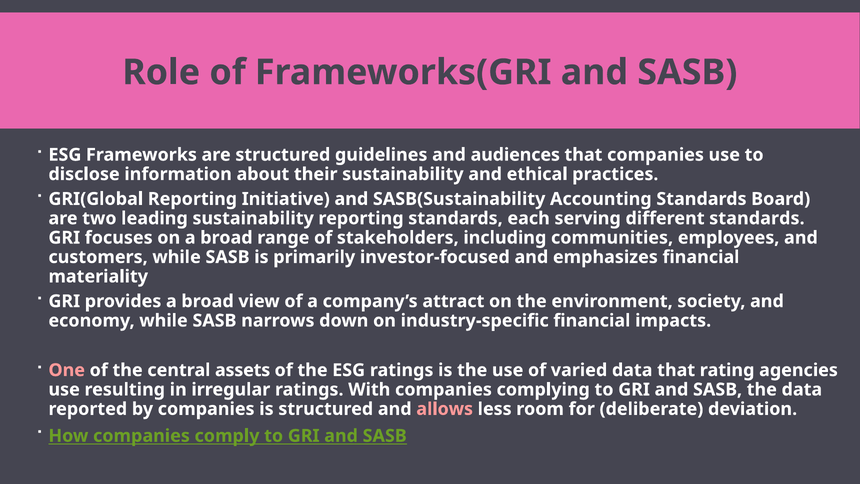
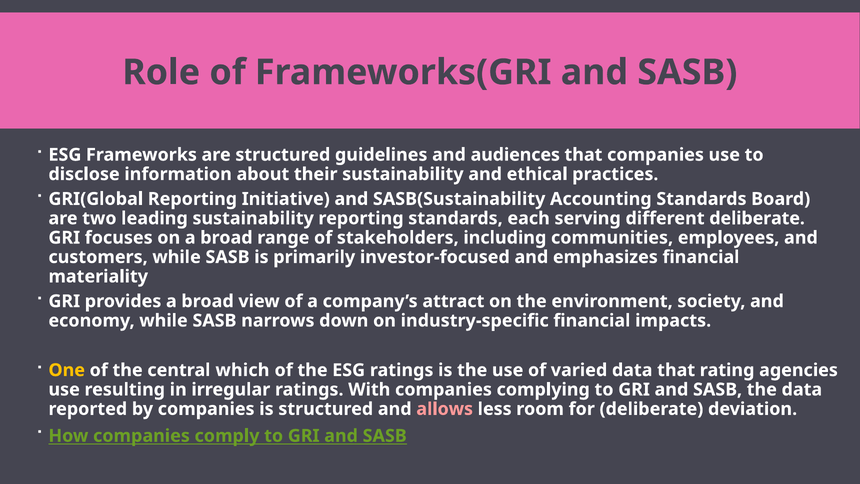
different standards: standards -> deliberate
One colour: pink -> yellow
assets: assets -> which
